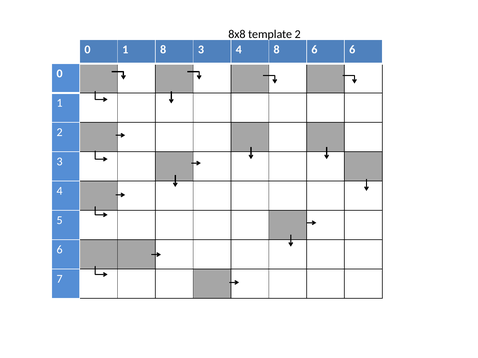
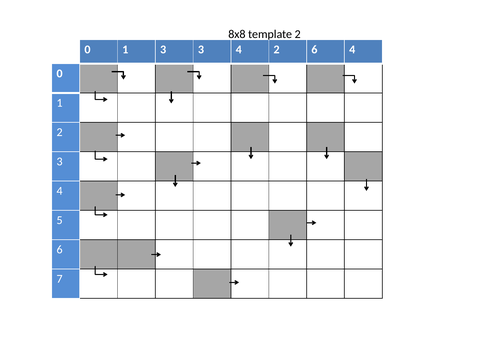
1 8: 8 -> 3
4 8: 8 -> 2
6 6: 6 -> 4
